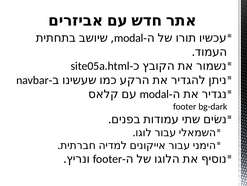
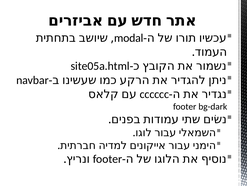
modal at (154, 94): modal -> cccccc
